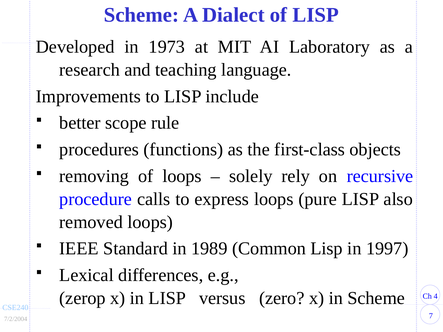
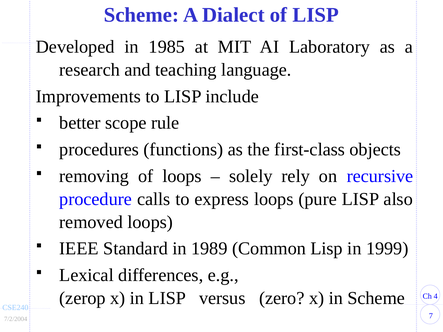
1973: 1973 -> 1985
1997: 1997 -> 1999
